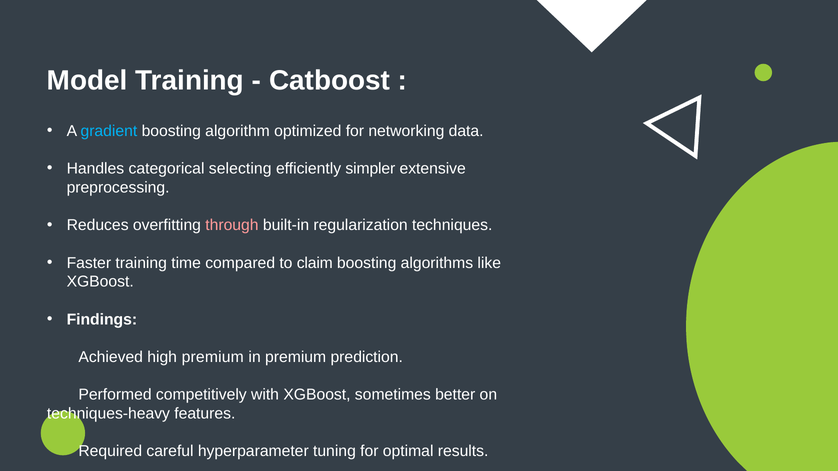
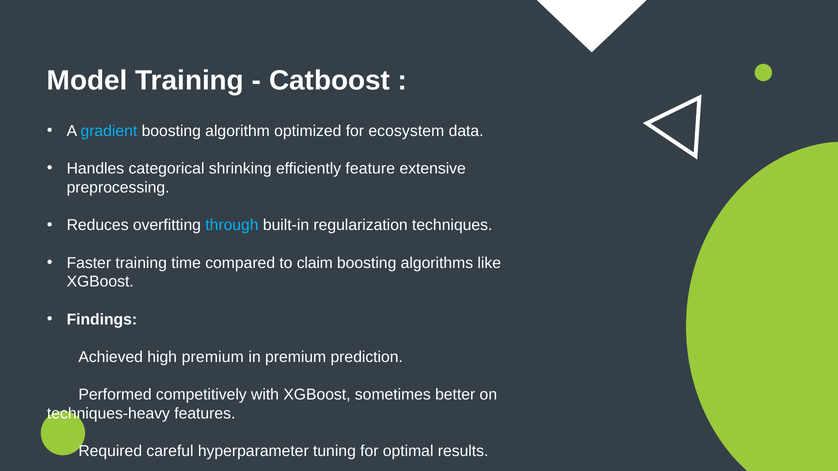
networking: networking -> ecosystem
selecting: selecting -> shrinking
simpler: simpler -> feature
through colour: pink -> light blue
